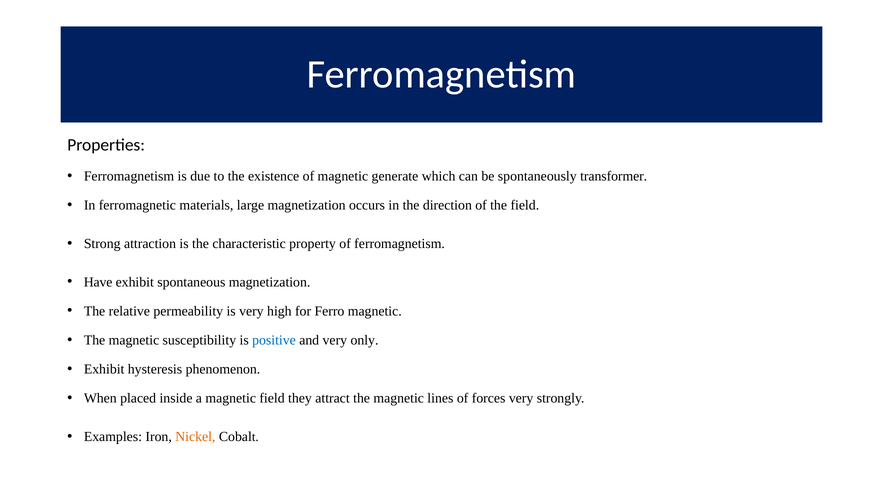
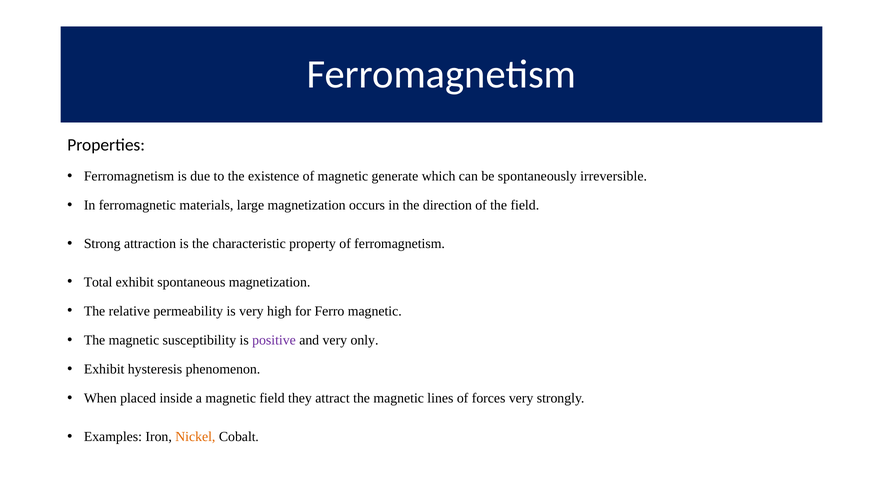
transformer: transformer -> irreversible
Have: Have -> Total
positive colour: blue -> purple
